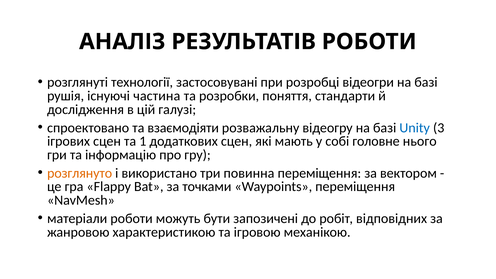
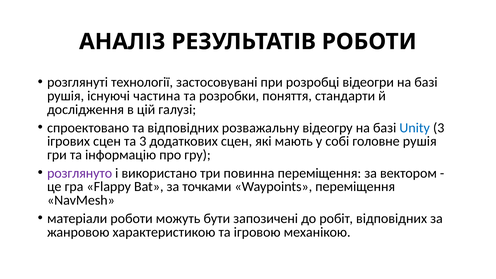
та взаємодіяти: взаємодіяти -> відповідних
та 1: 1 -> 3
головне нього: нього -> рушія
розглянуто colour: orange -> purple
